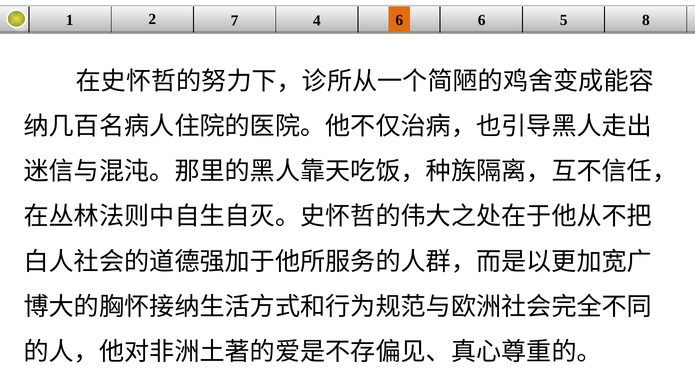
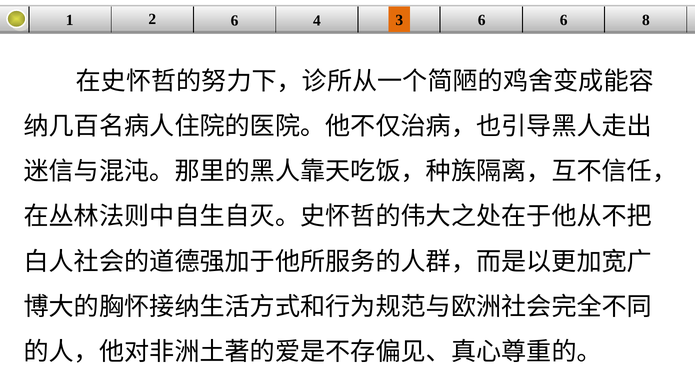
2 7: 7 -> 6
4 6: 6 -> 3
6 5: 5 -> 6
